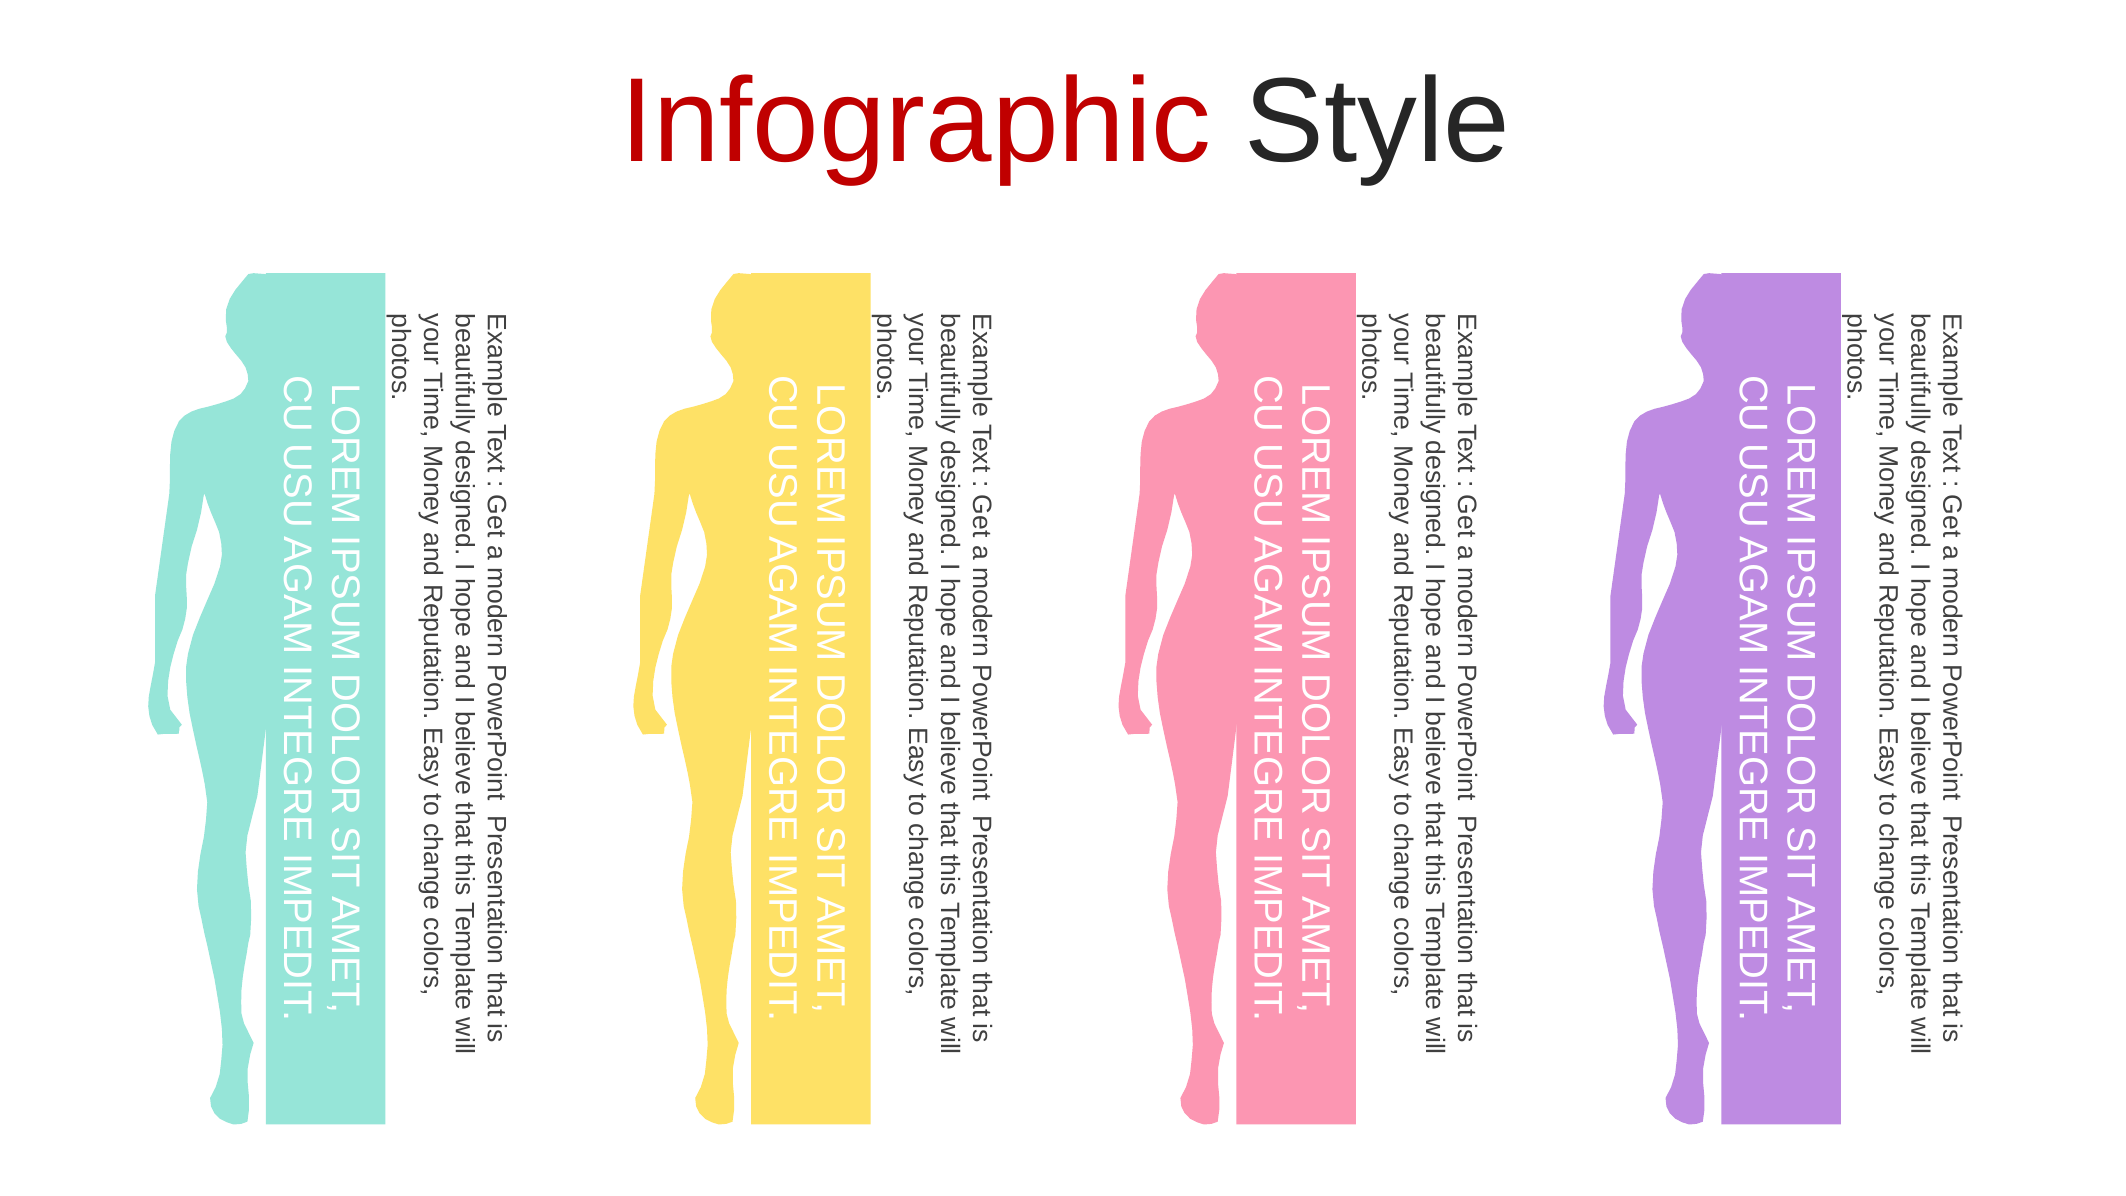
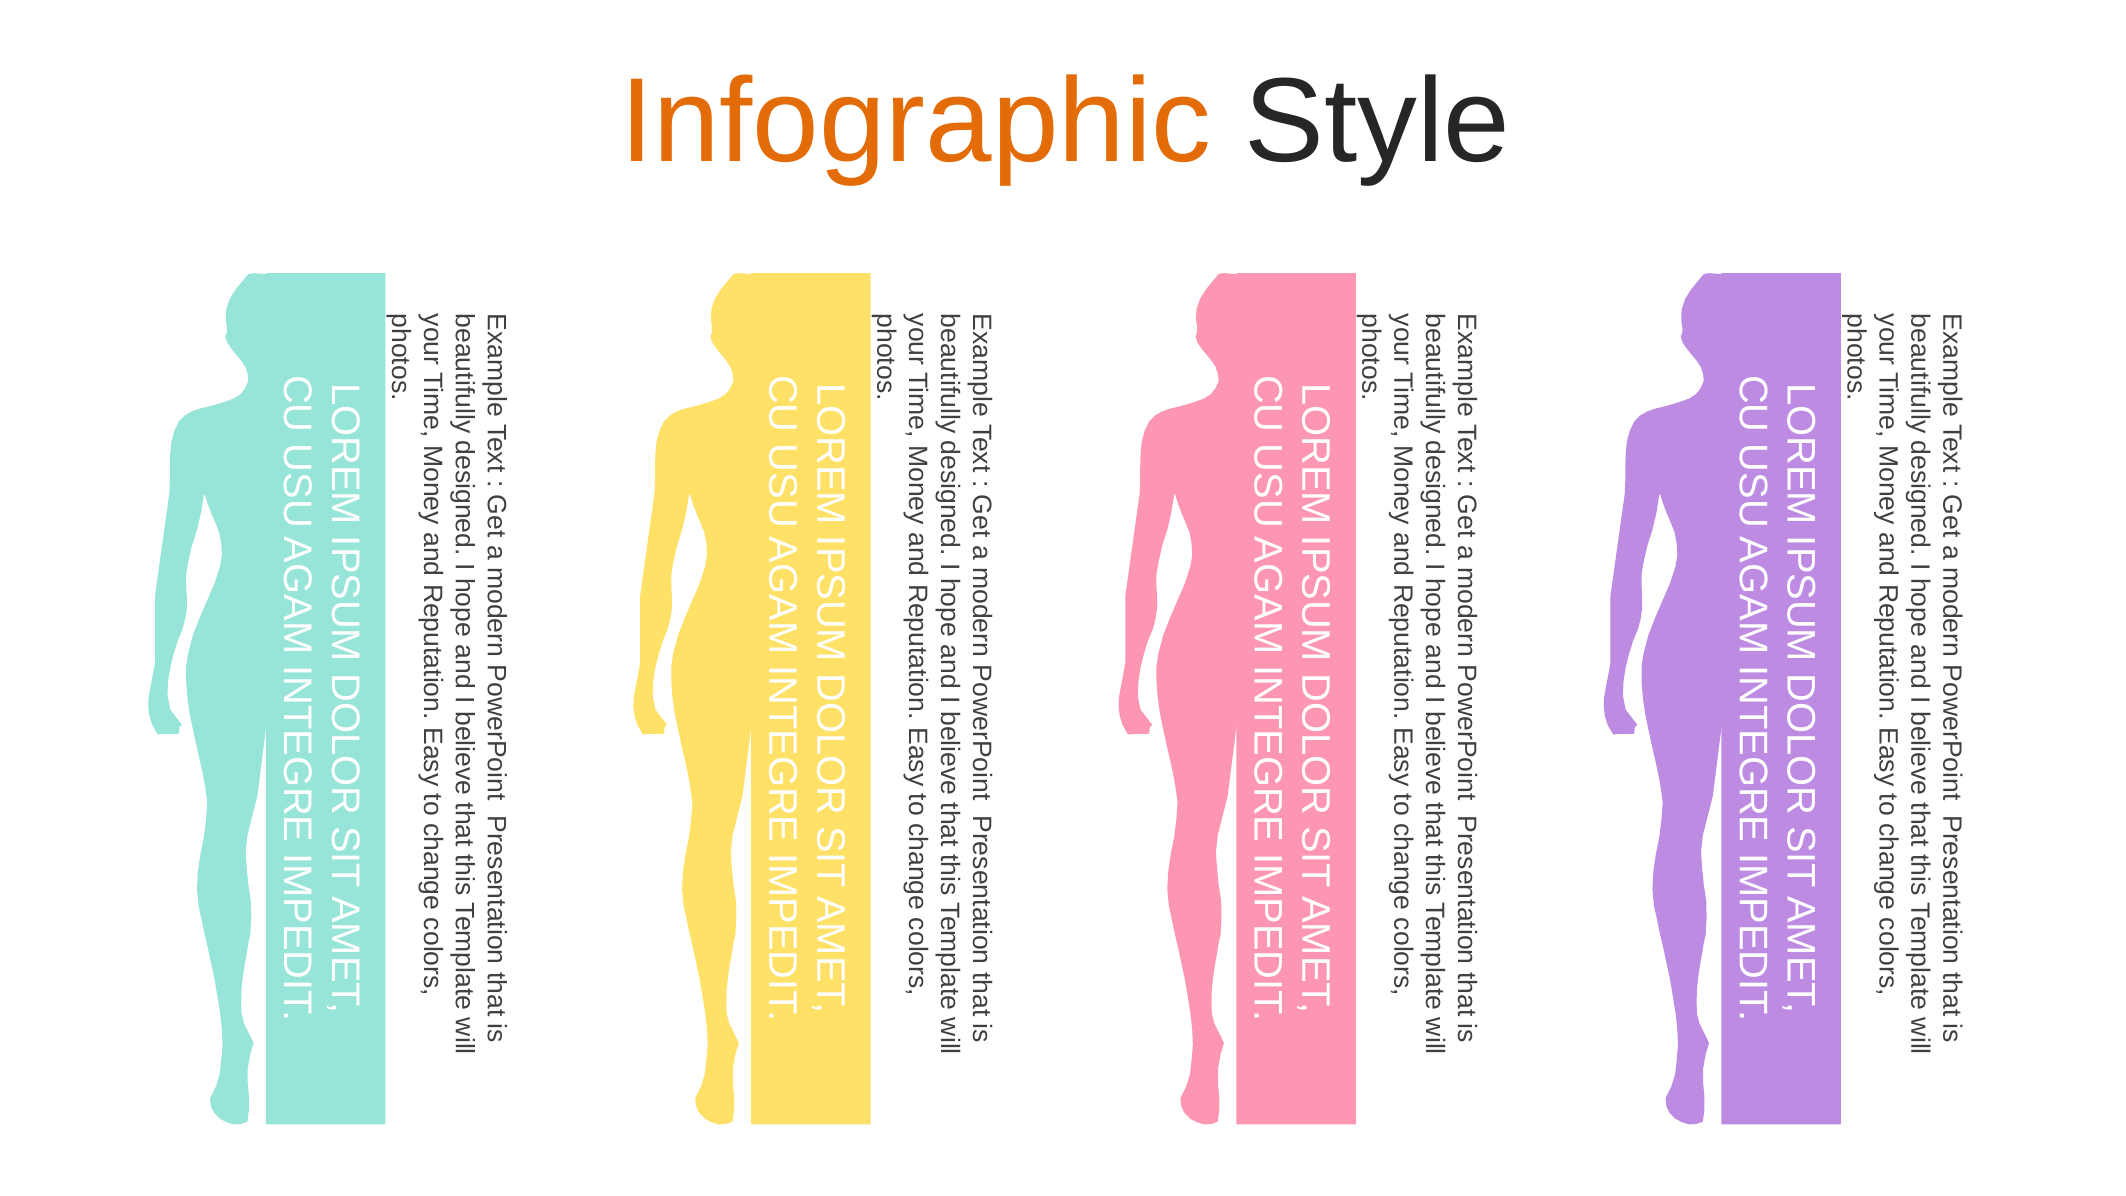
Infographic colour: red -> orange
